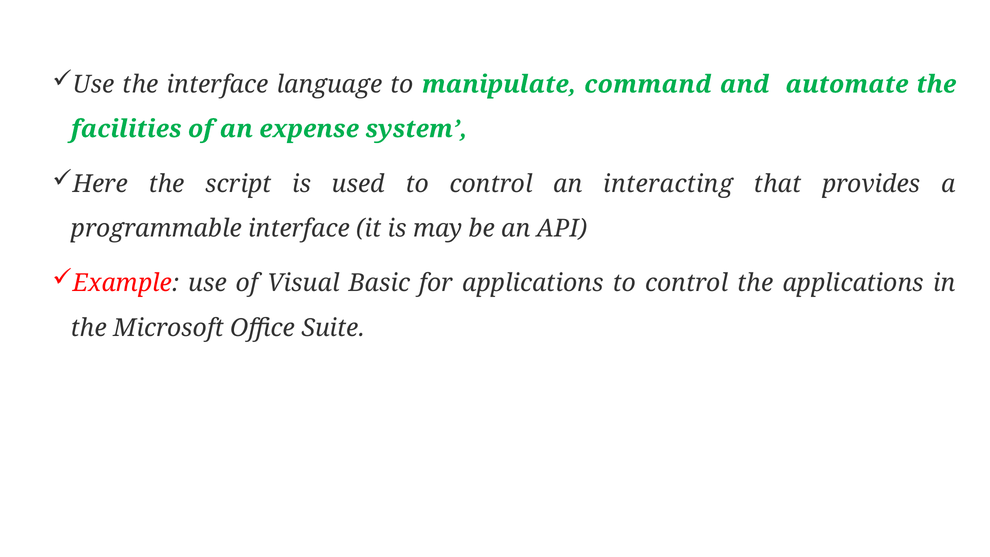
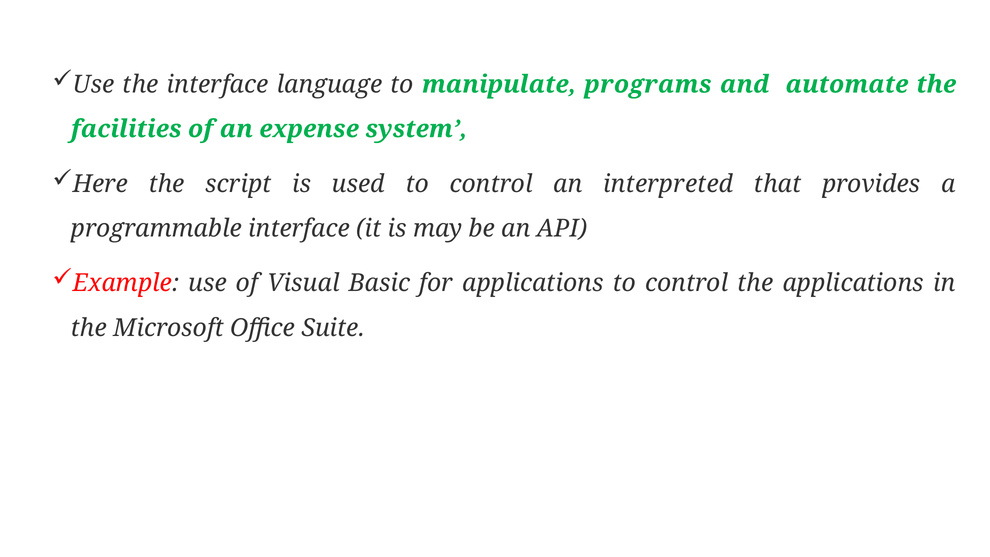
command: command -> programs
interacting: interacting -> interpreted
